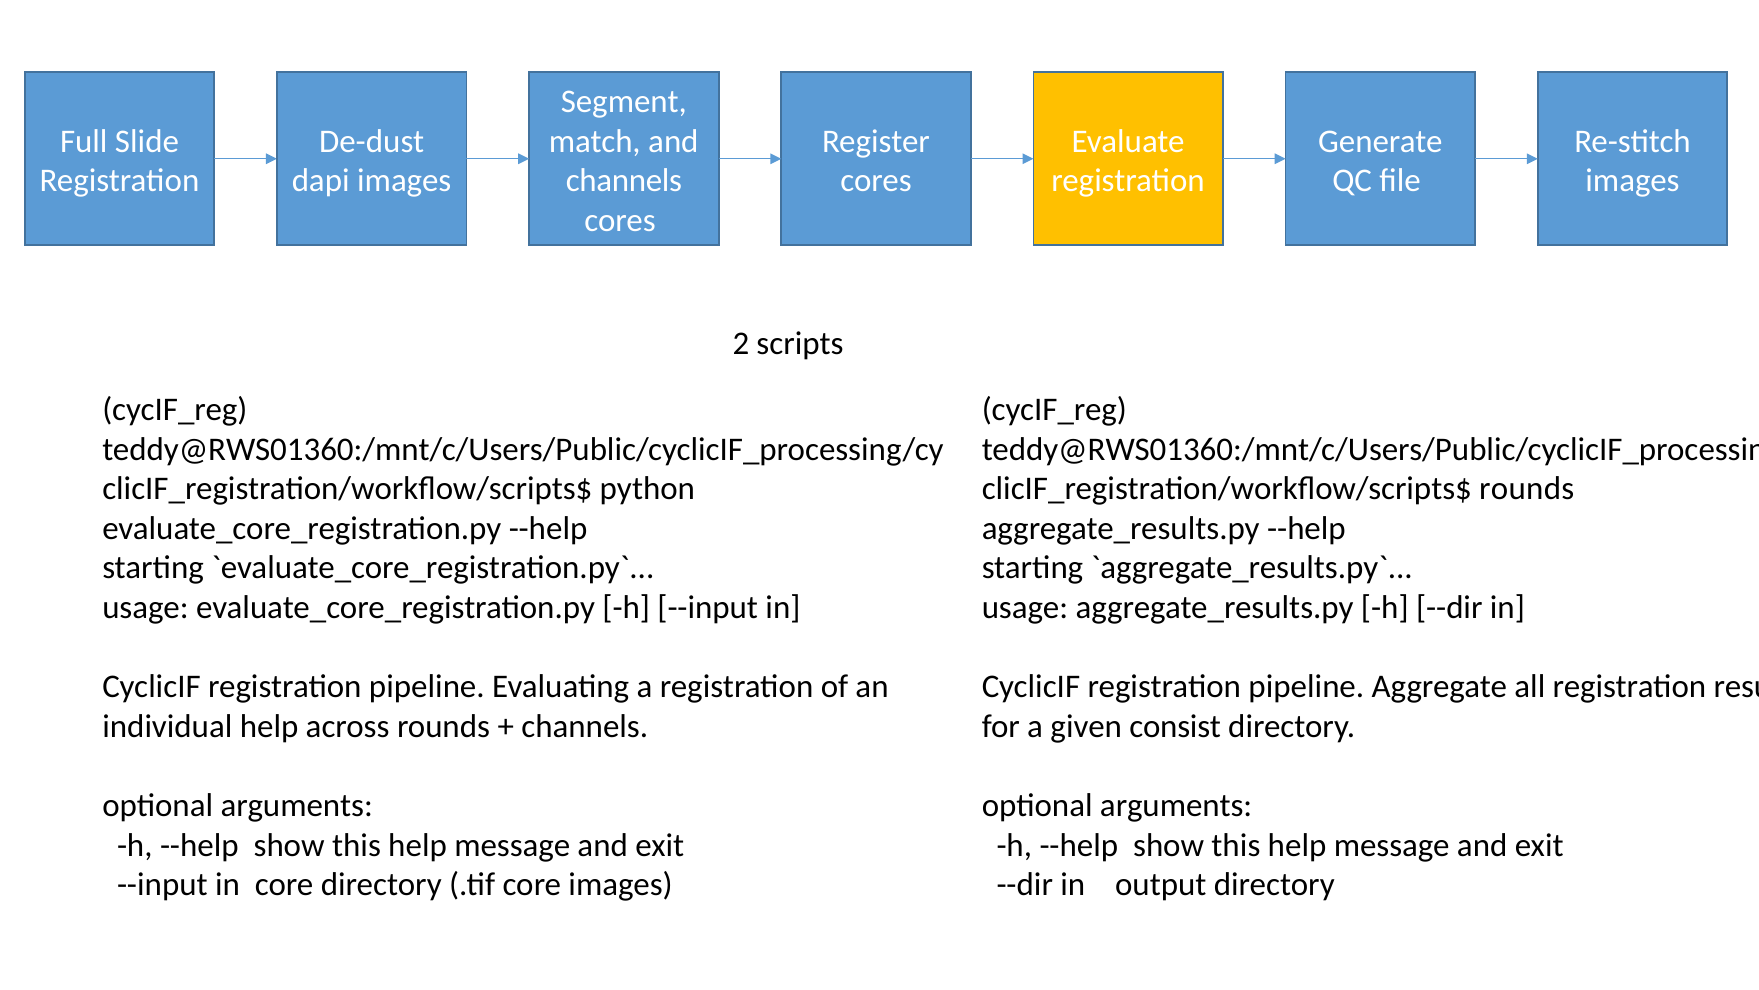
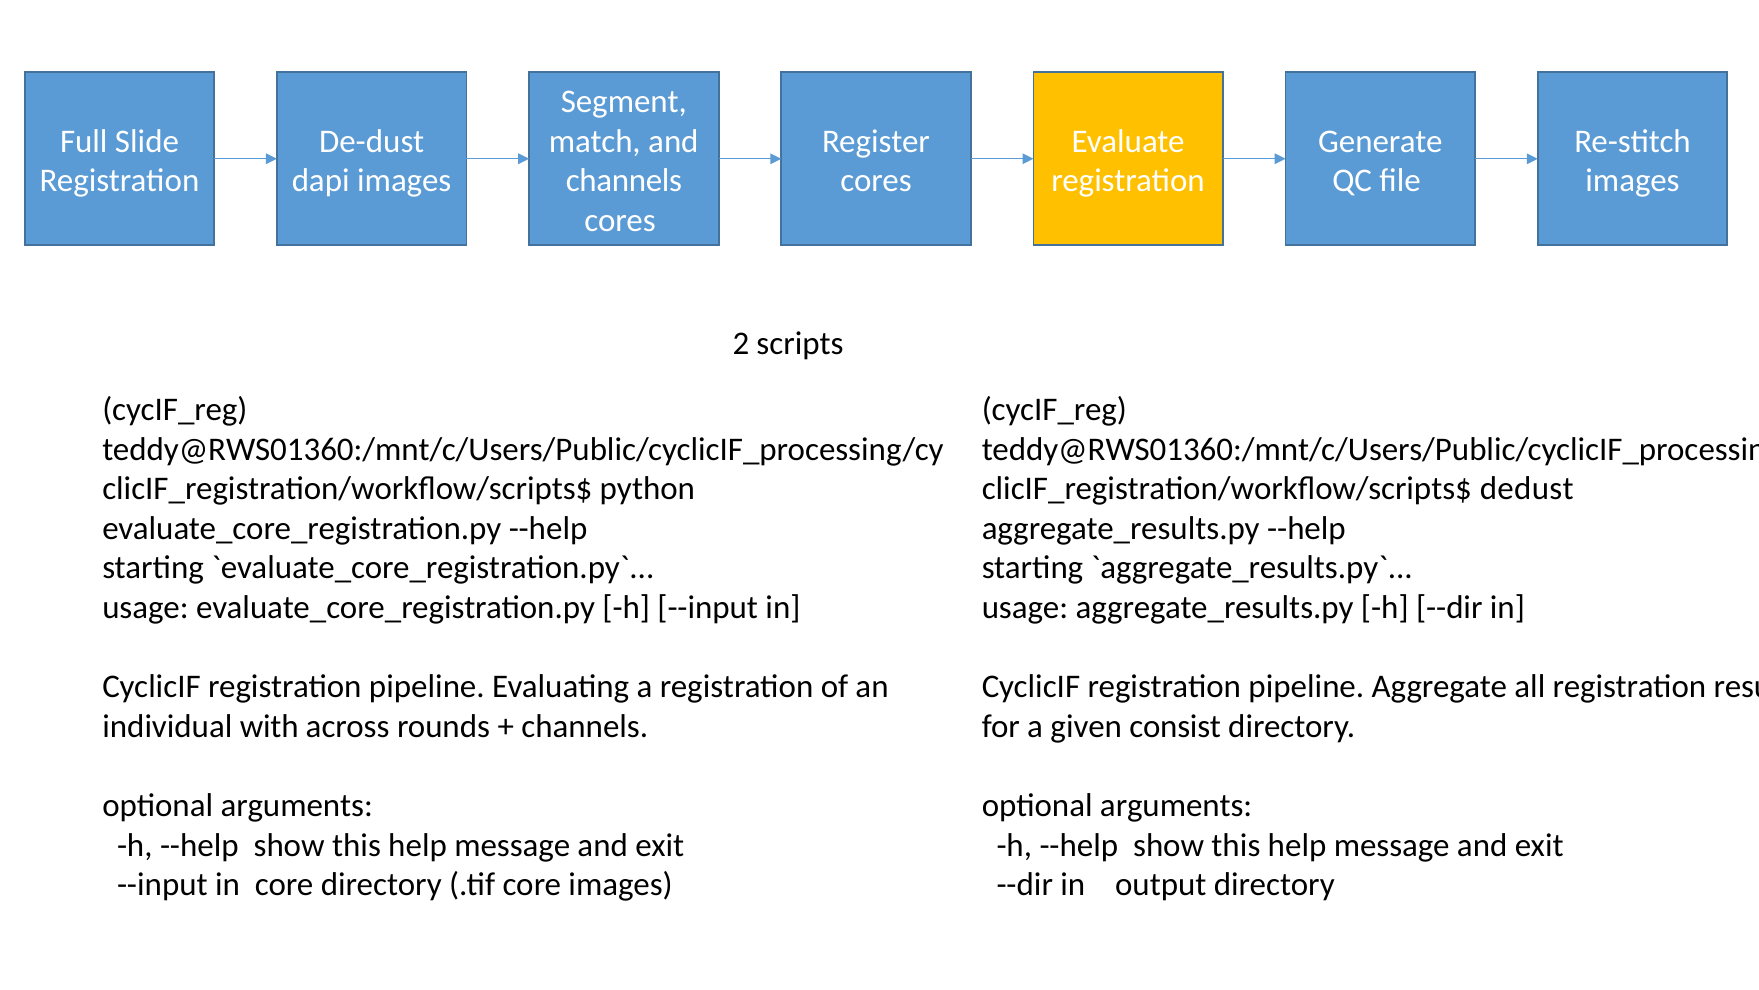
rounds at (1527, 489): rounds -> dedust
individual help: help -> with
